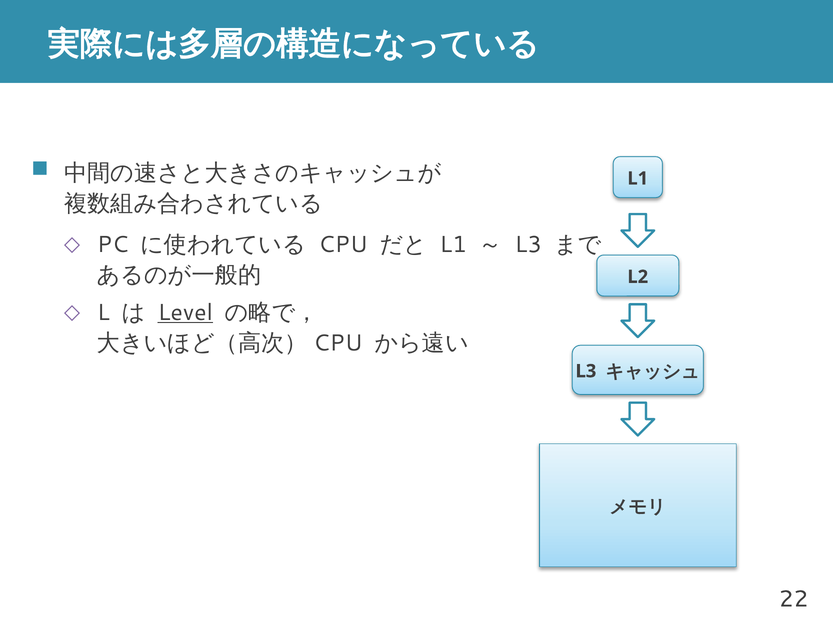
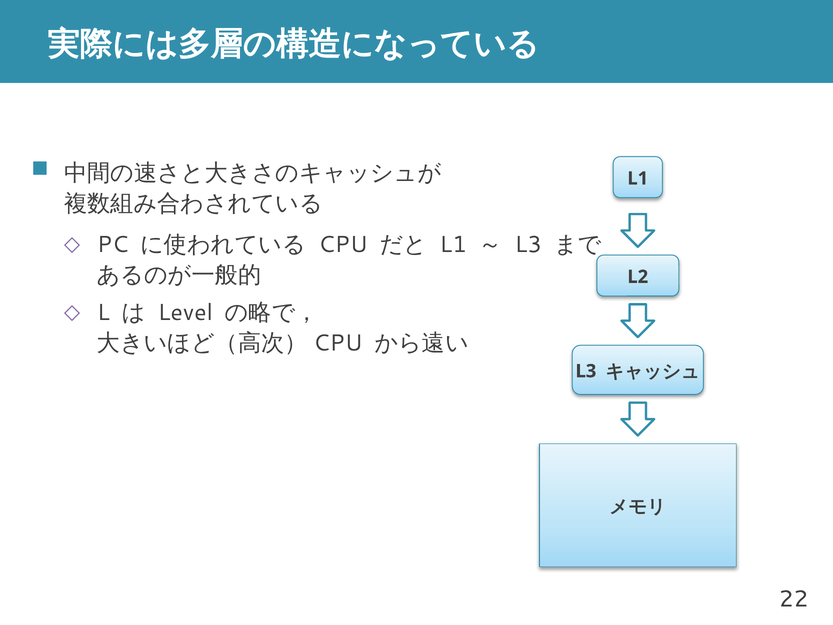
Level underline: present -> none
